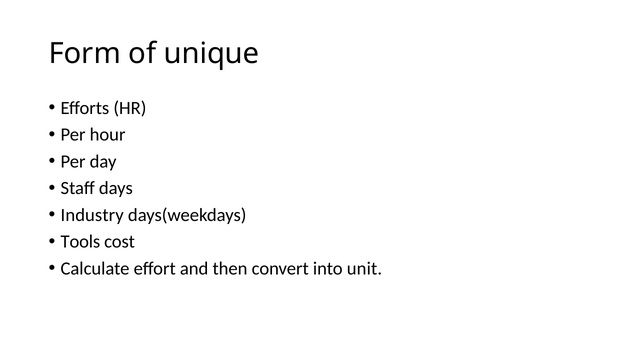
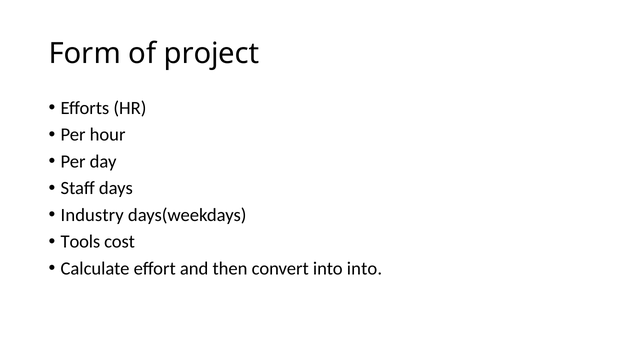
unique: unique -> project
into unit: unit -> into
